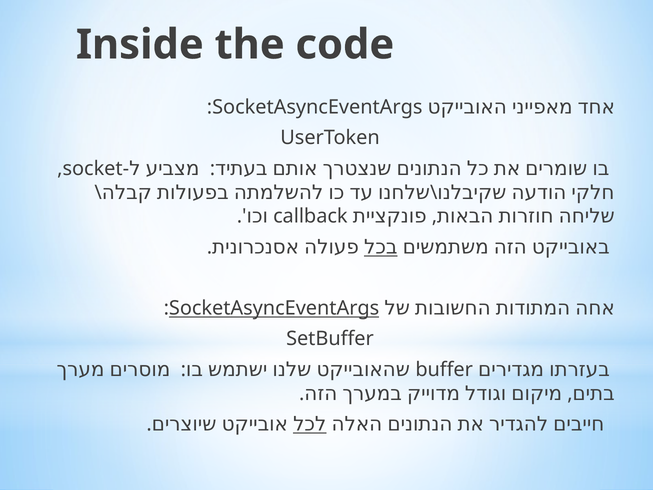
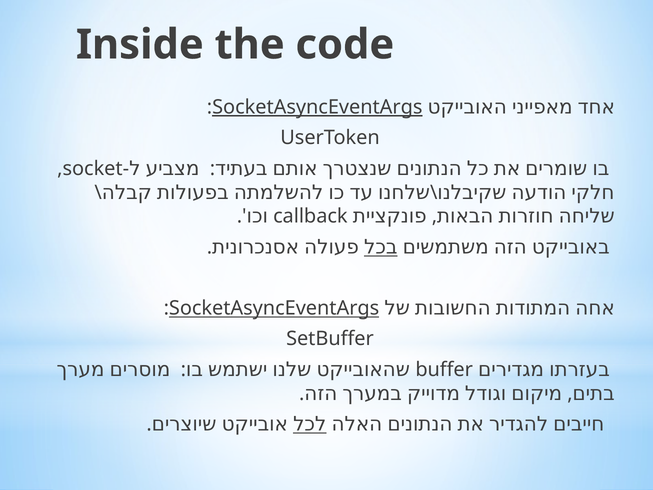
SocketAsyncEventArgs at (317, 107) underline: none -> present
